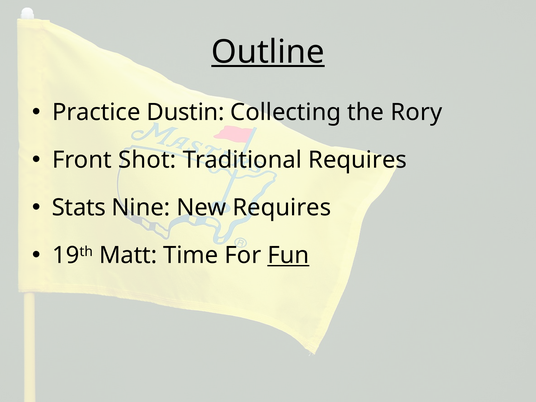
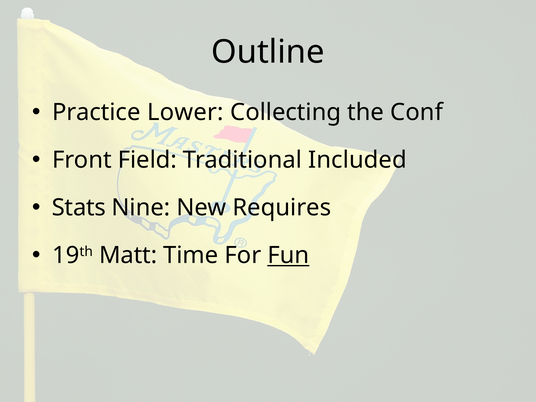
Outline underline: present -> none
Dustin: Dustin -> Lower
Rory: Rory -> Conf
Shot: Shot -> Field
Traditional Requires: Requires -> Included
